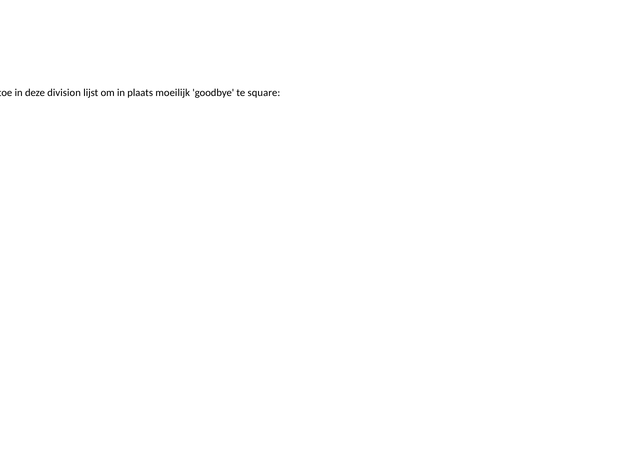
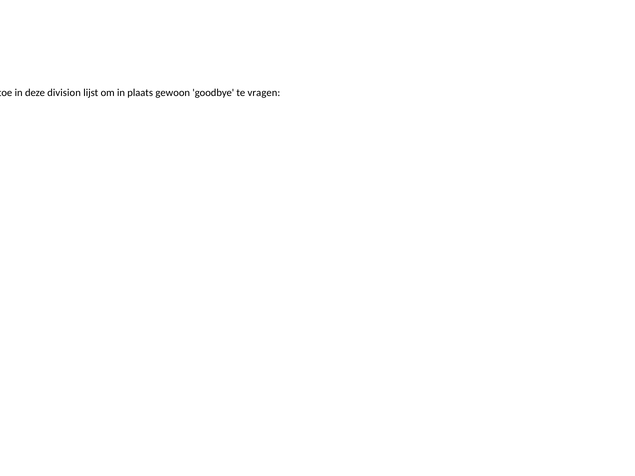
moeilijk: moeilijk -> gewoon
square: square -> vragen
